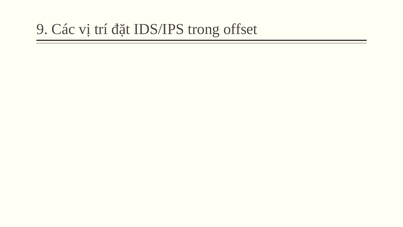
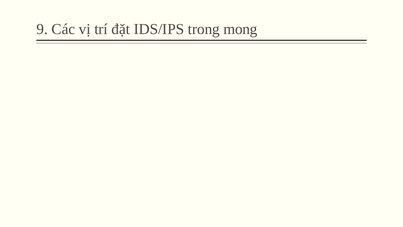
offset: offset -> mong
